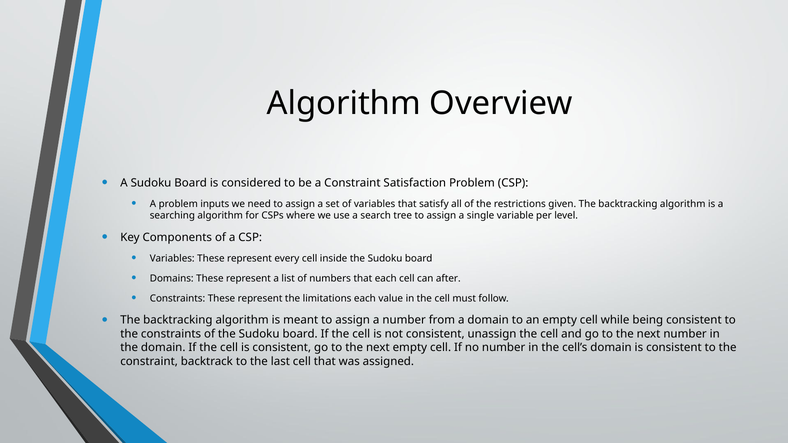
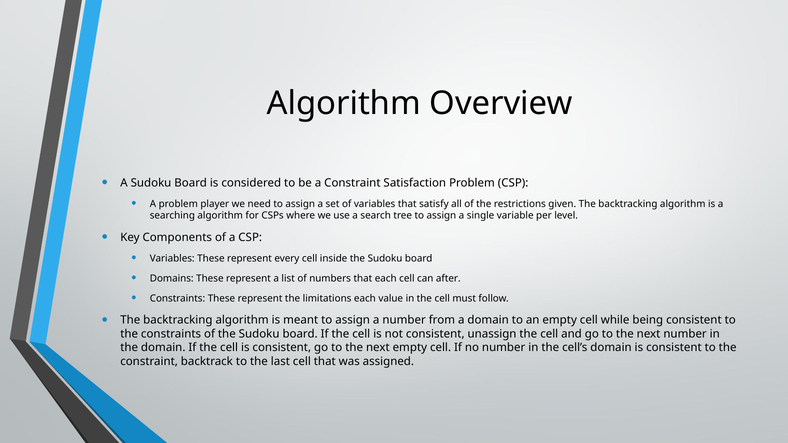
inputs: inputs -> player
